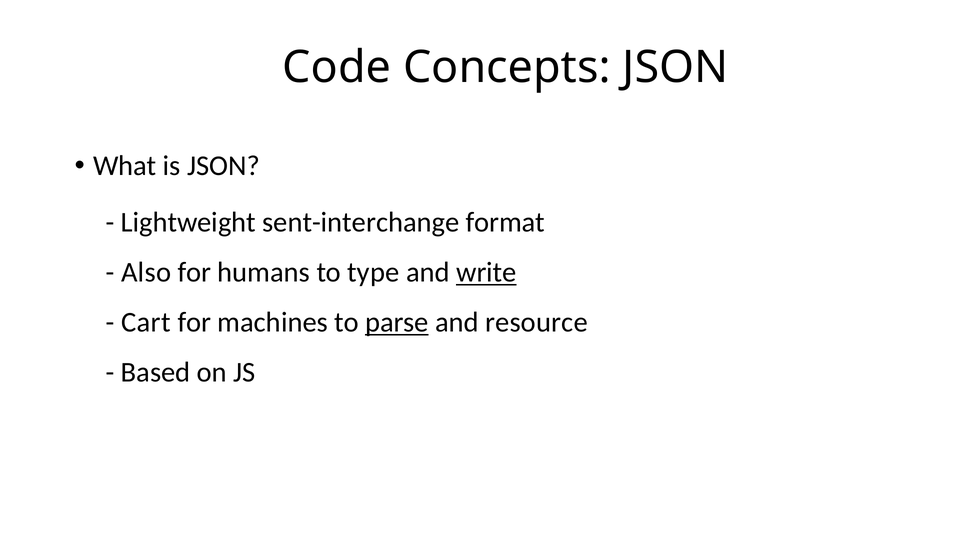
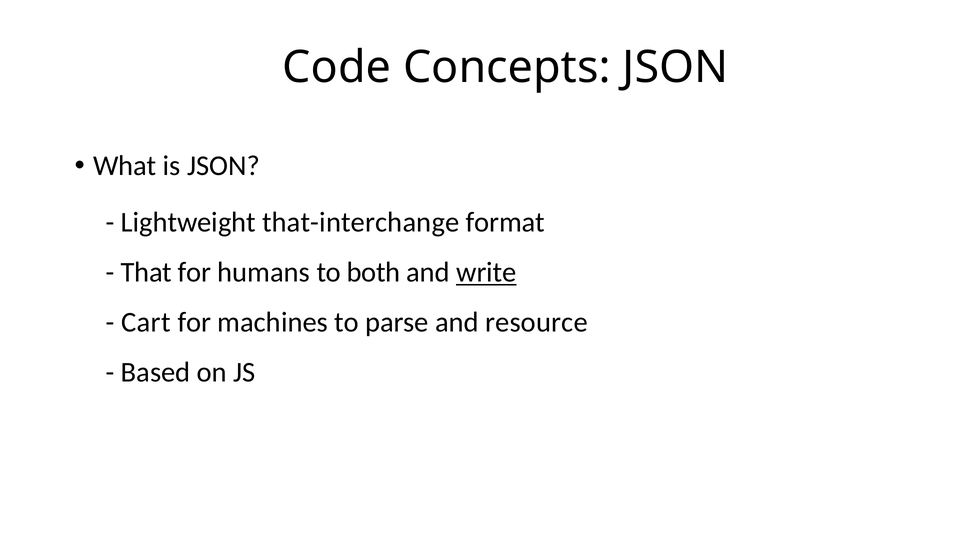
sent-interchange: sent-interchange -> that-interchange
Also: Also -> That
type: type -> both
parse underline: present -> none
